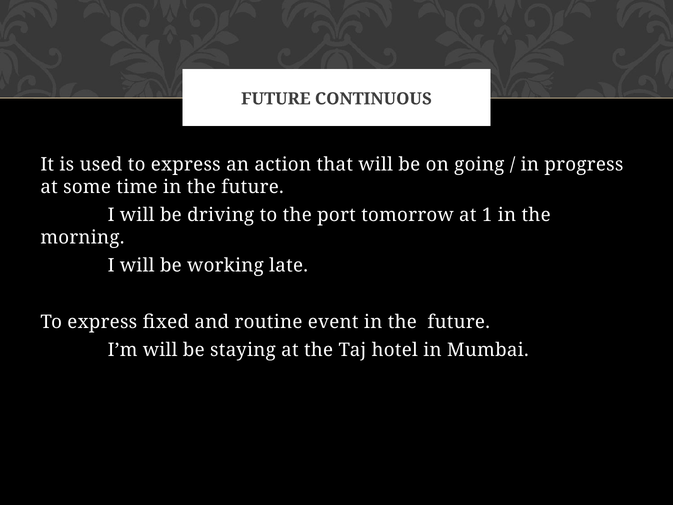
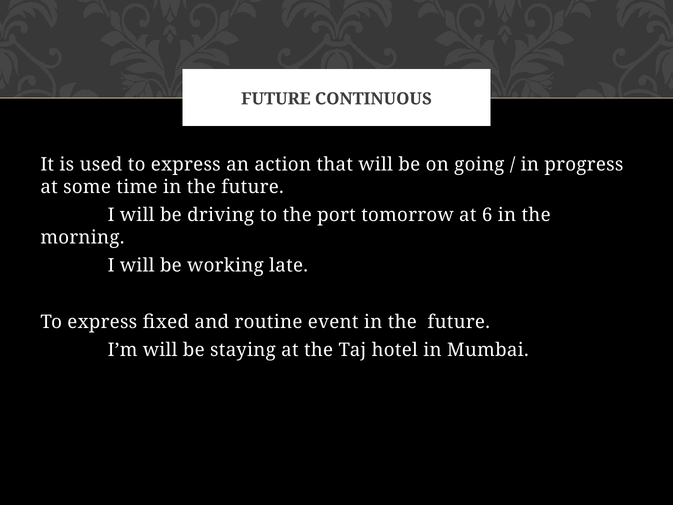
1: 1 -> 6
